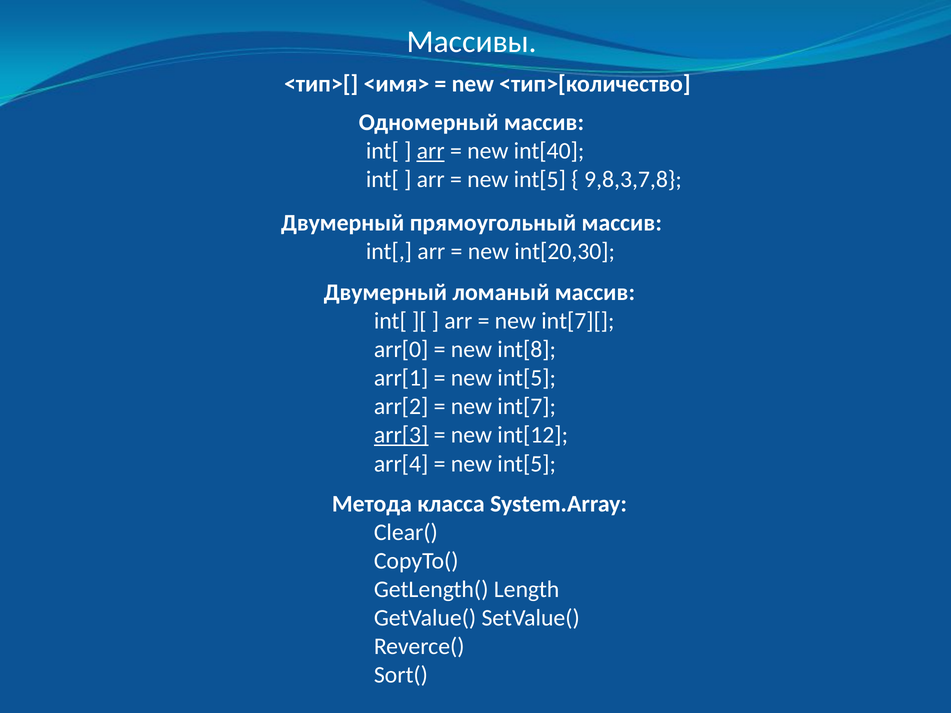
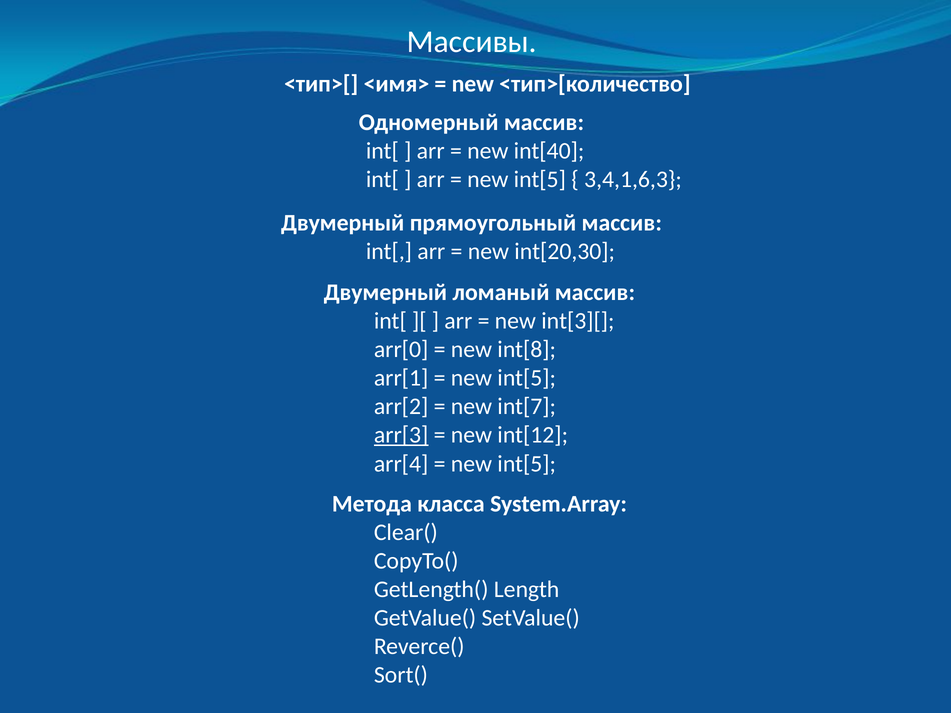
arr at (431, 151) underline: present -> none
9,8,3,7,8: 9,8,3,7,8 -> 3,4,1,6,3
int[7][: int[7][ -> int[3][
